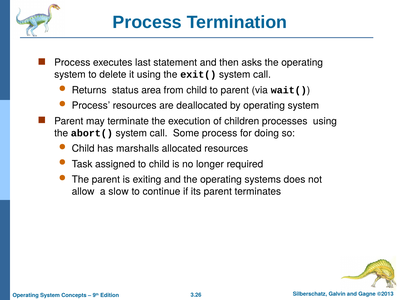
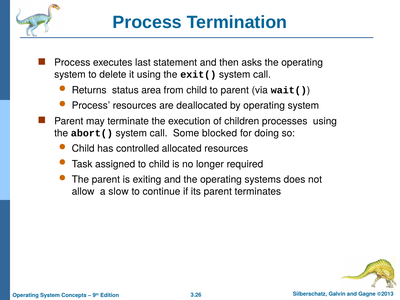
Some process: process -> blocked
marshalls: marshalls -> controlled
